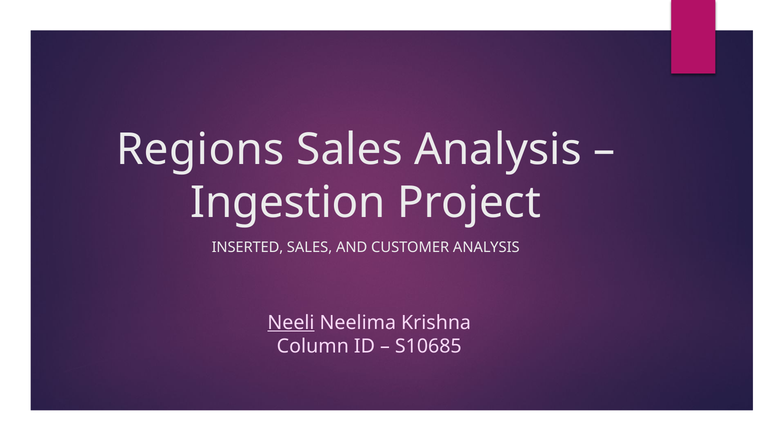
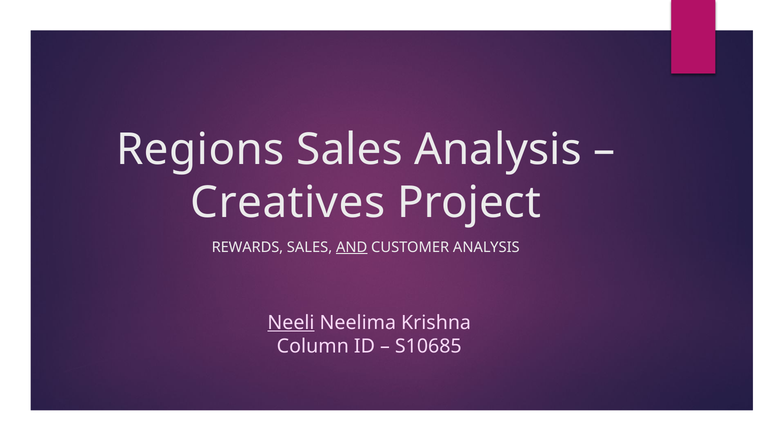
Ingestion: Ingestion -> Creatives
INSERTED: INSERTED -> REWARDS
AND underline: none -> present
